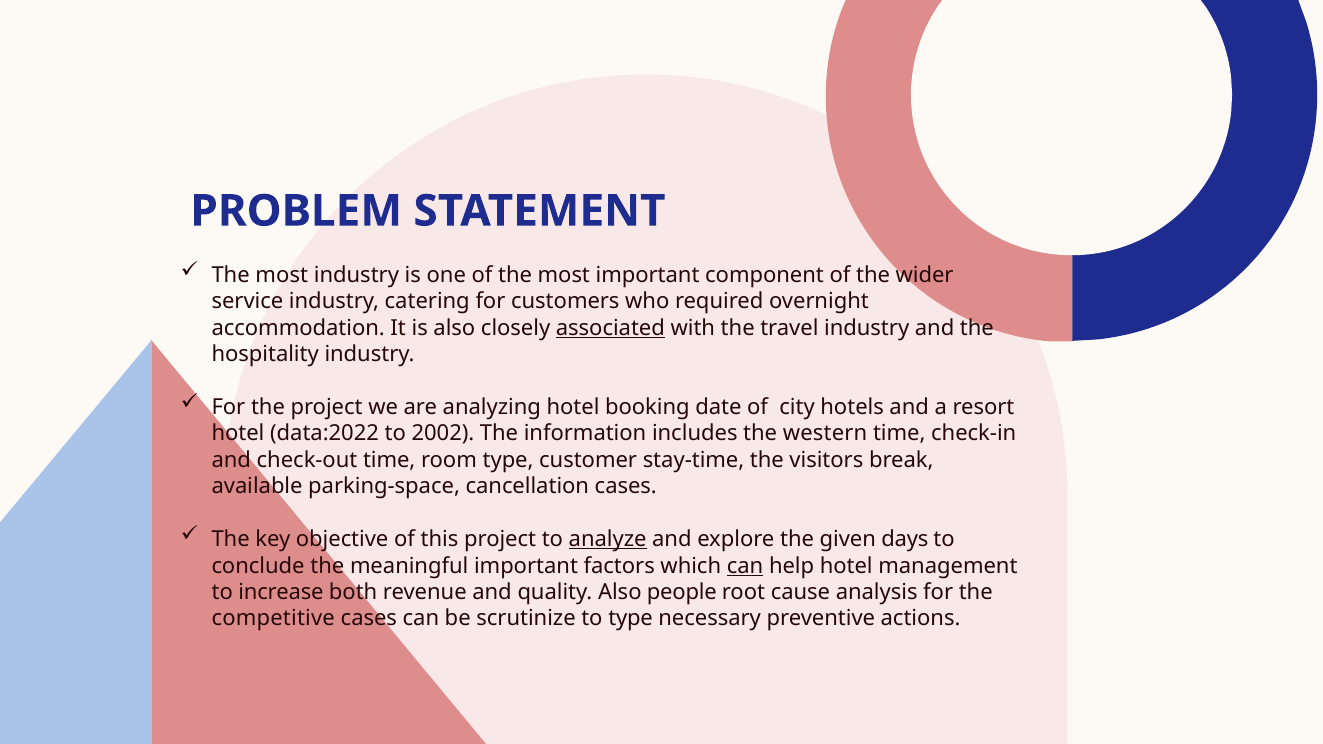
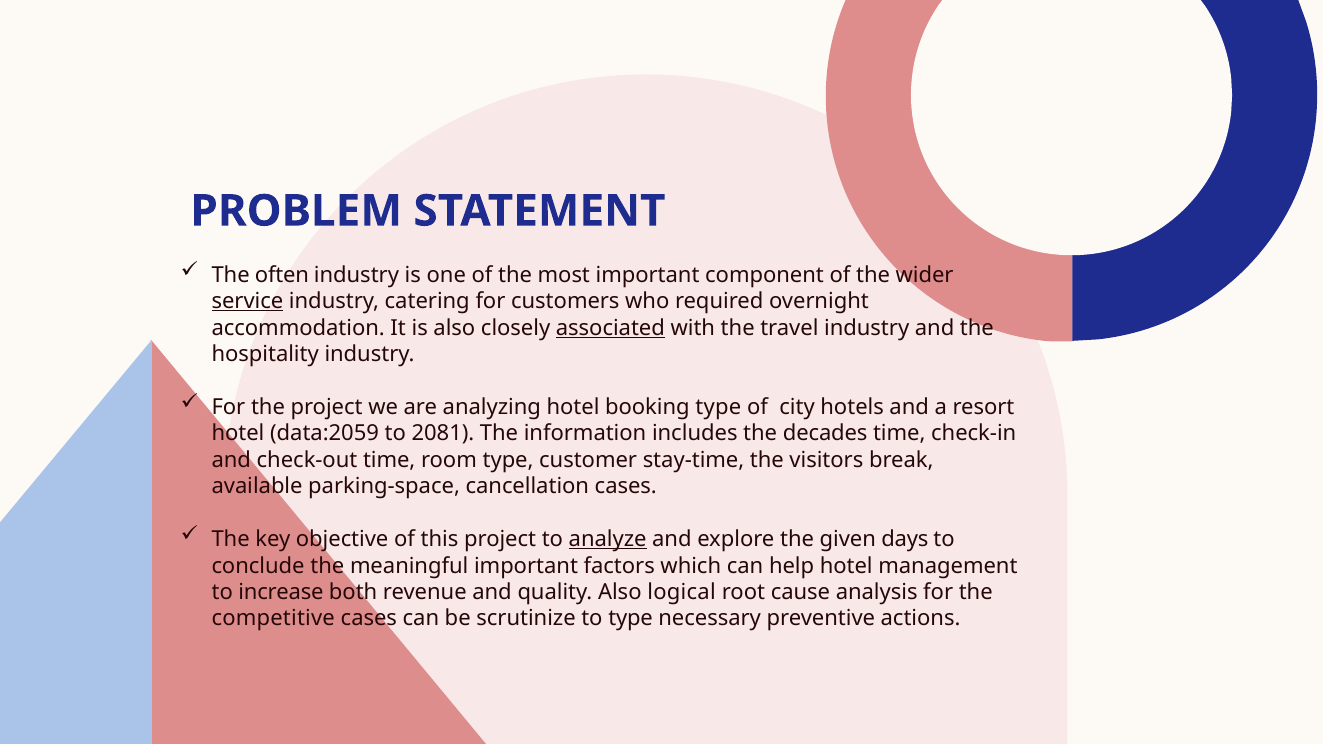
most at (282, 275): most -> often
service underline: none -> present
booking date: date -> type
data:2022: data:2022 -> data:2059
2002: 2002 -> 2081
western: western -> decades
can at (745, 566) underline: present -> none
people: people -> logical
